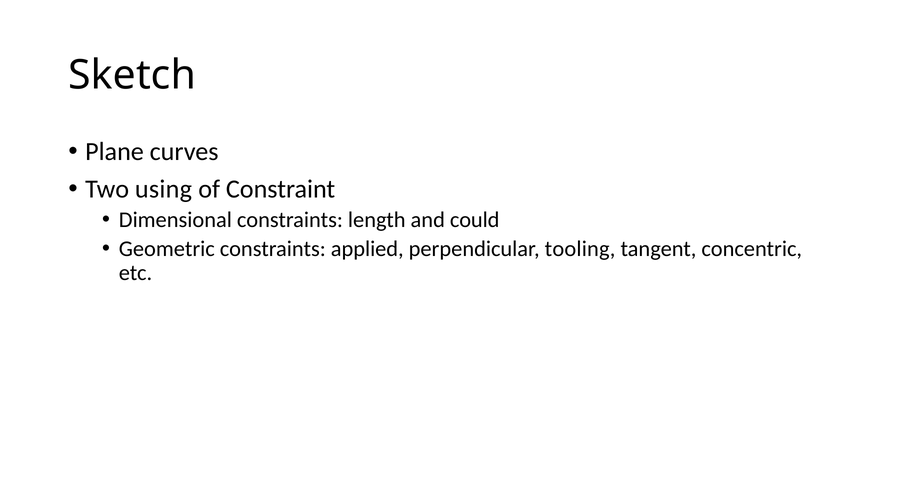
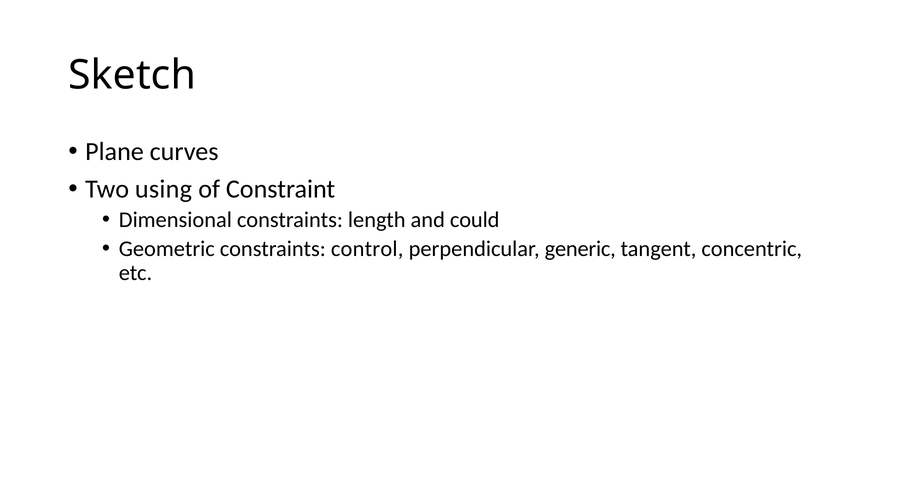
applied: applied -> control
tooling: tooling -> generic
